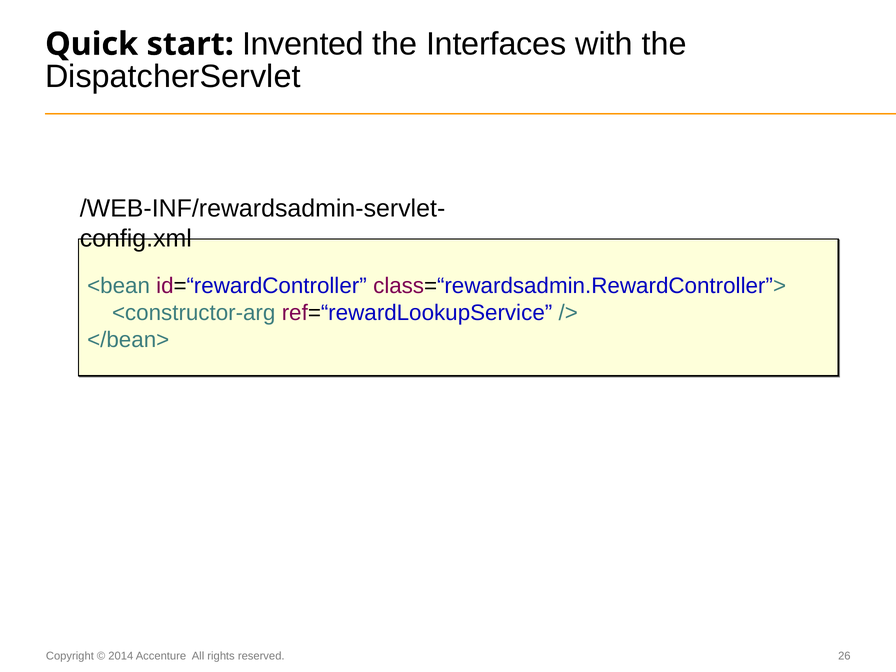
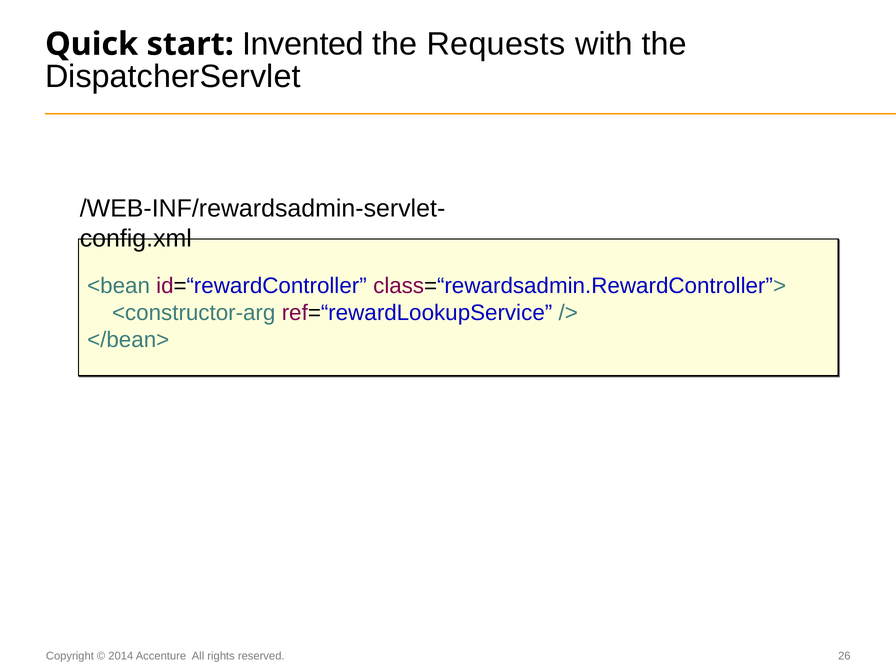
Interfaces: Interfaces -> Requests
